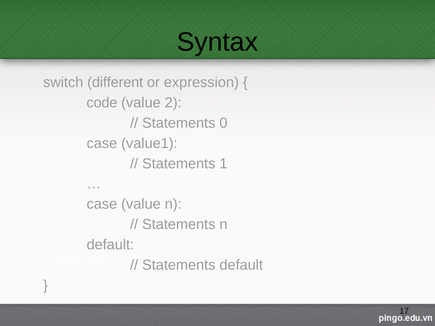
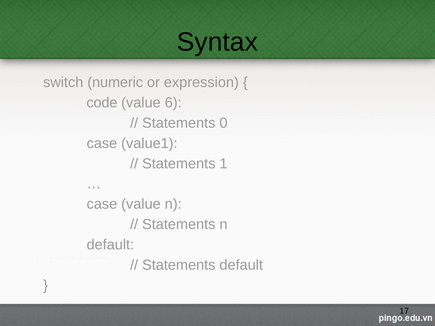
different: different -> numeric
2: 2 -> 6
